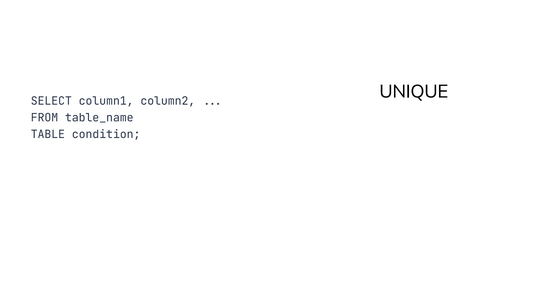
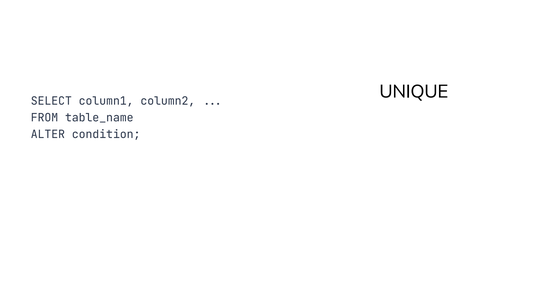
TABLE: TABLE -> ALTER
